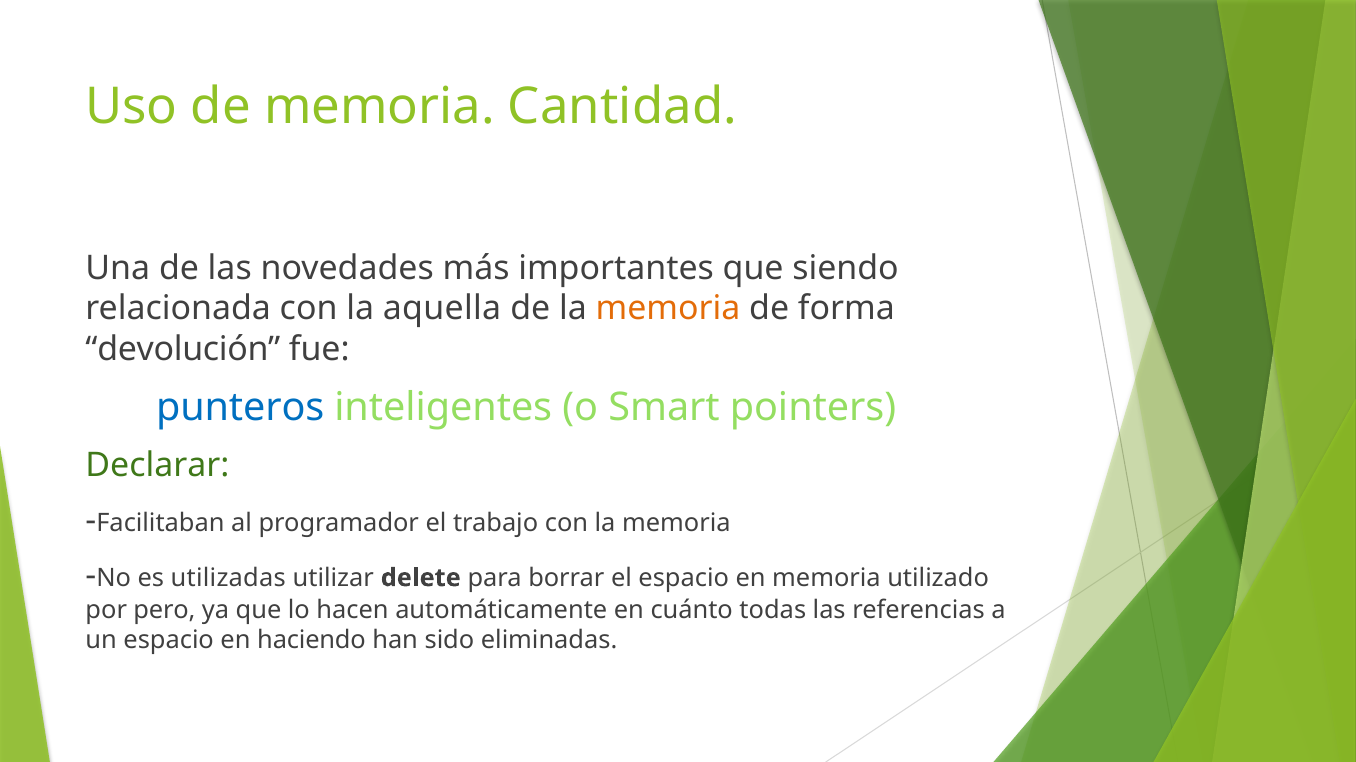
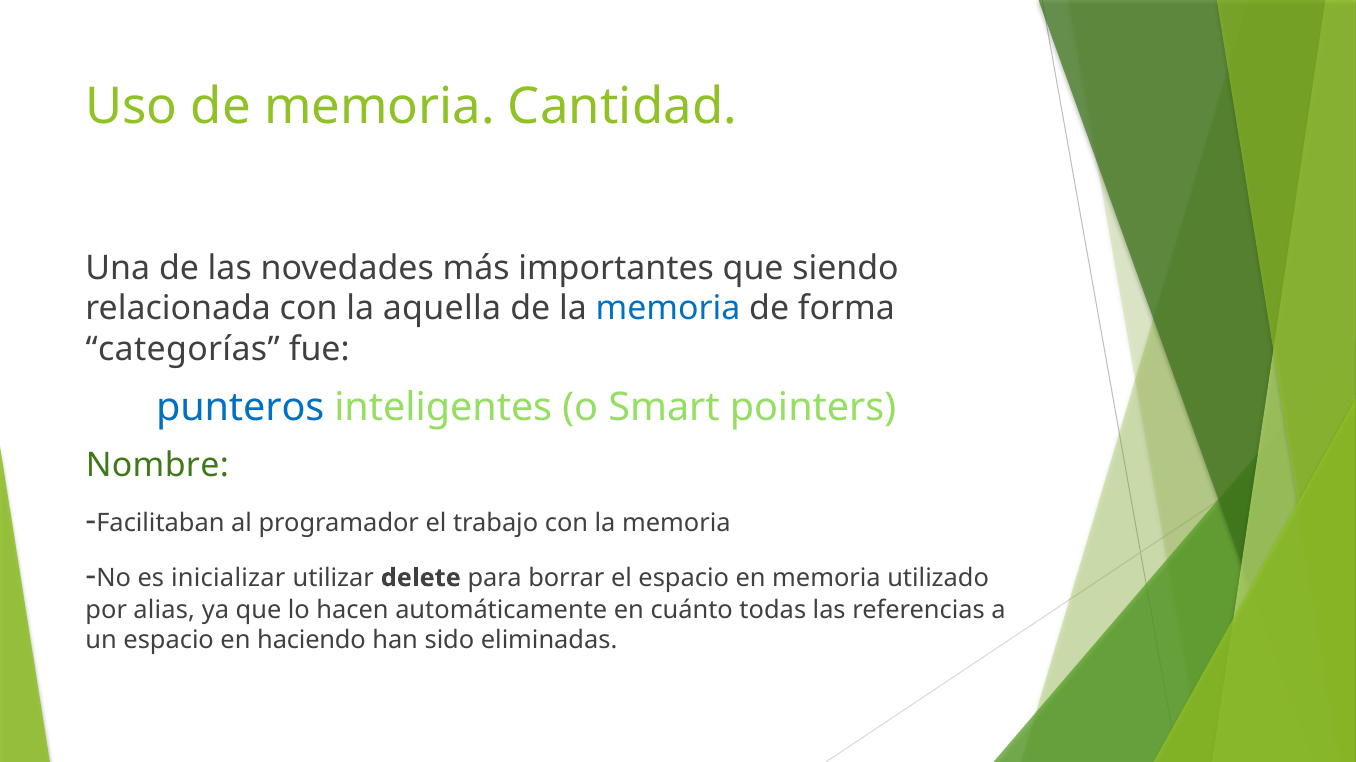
memoria at (668, 309) colour: orange -> blue
devolución: devolución -> categorías
Declarar: Declarar -> Nombre
utilizadas: utilizadas -> inicializar
pero: pero -> alias
